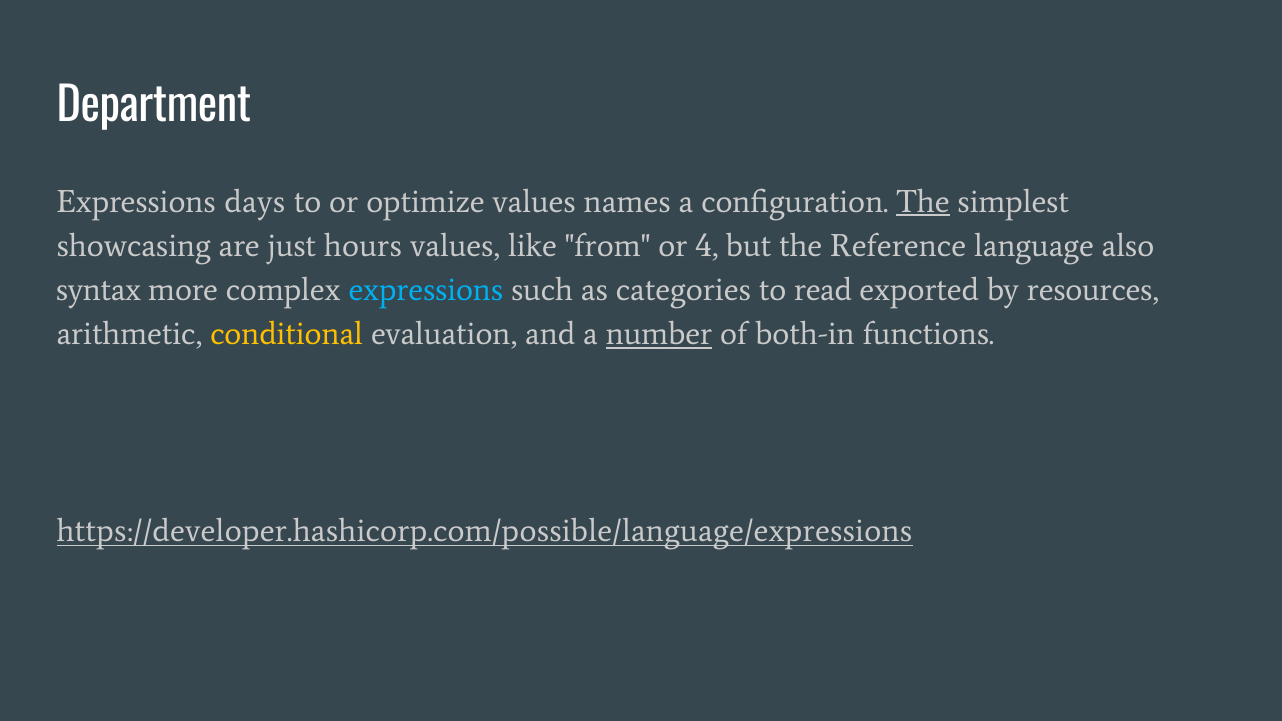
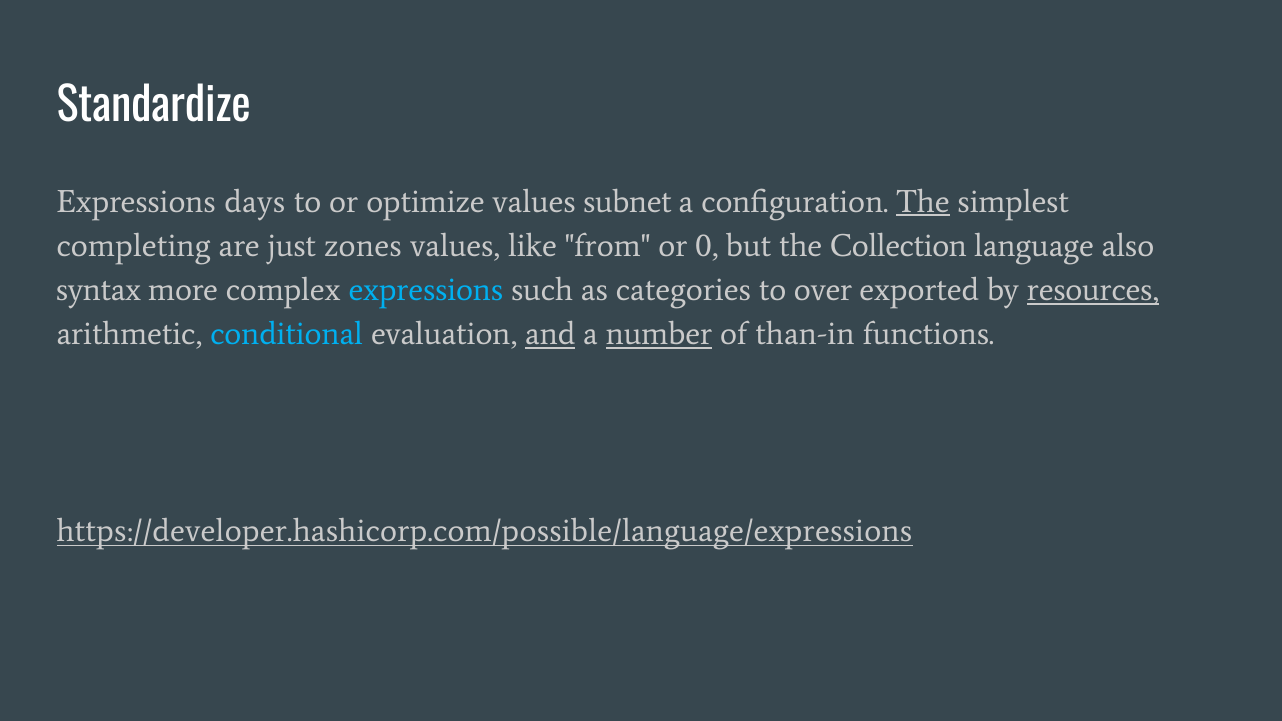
Department: Department -> Standardize
names: names -> subnet
showcasing: showcasing -> completing
hours: hours -> zones
4: 4 -> 0
Reference: Reference -> Collection
read: read -> over
resources underline: none -> present
conditional colour: yellow -> light blue
and underline: none -> present
both-in: both-in -> than-in
